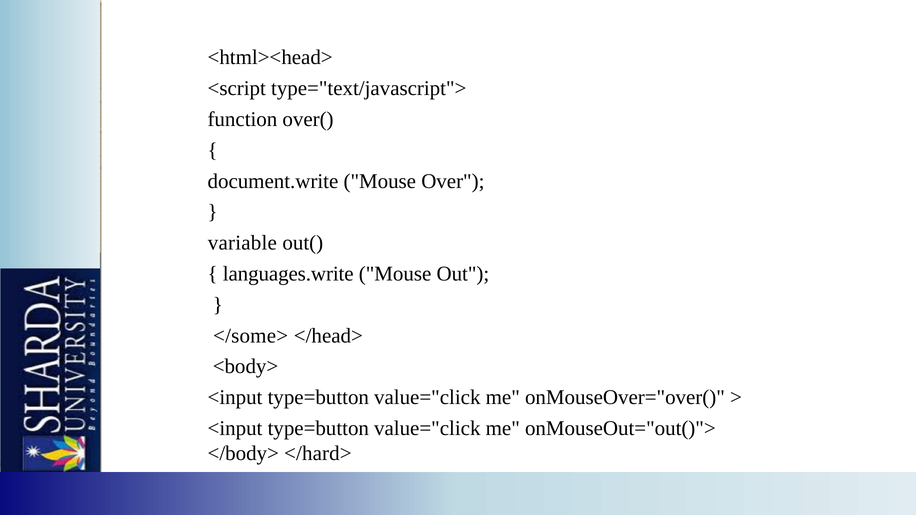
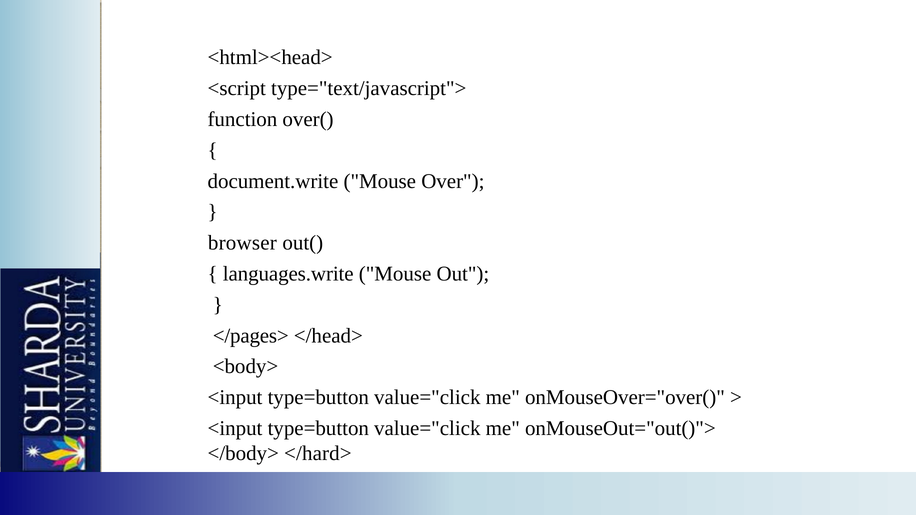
variable: variable -> browser
</some>: </some> -> </pages>
